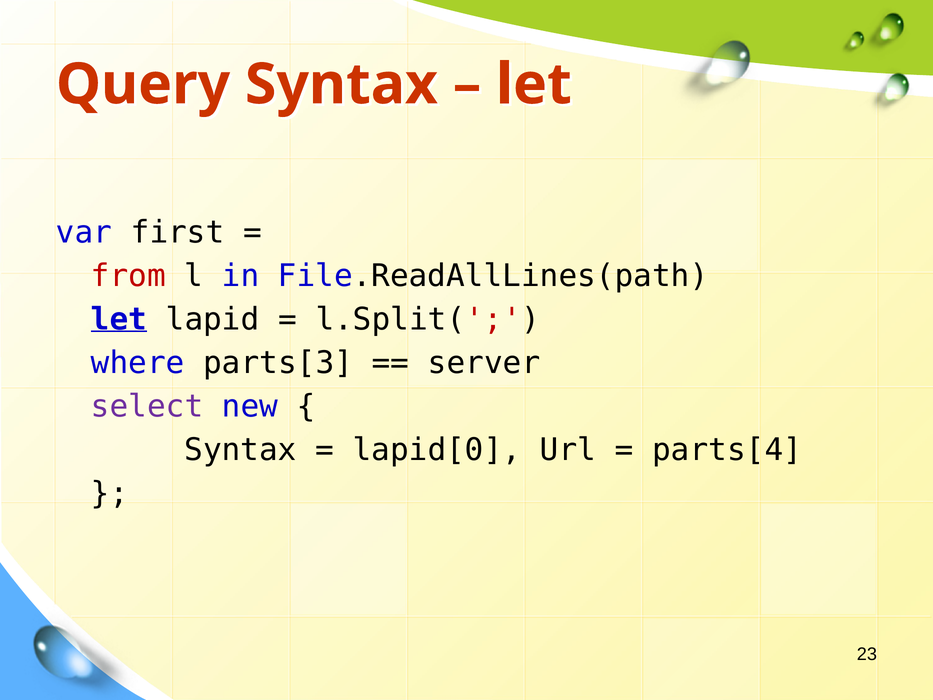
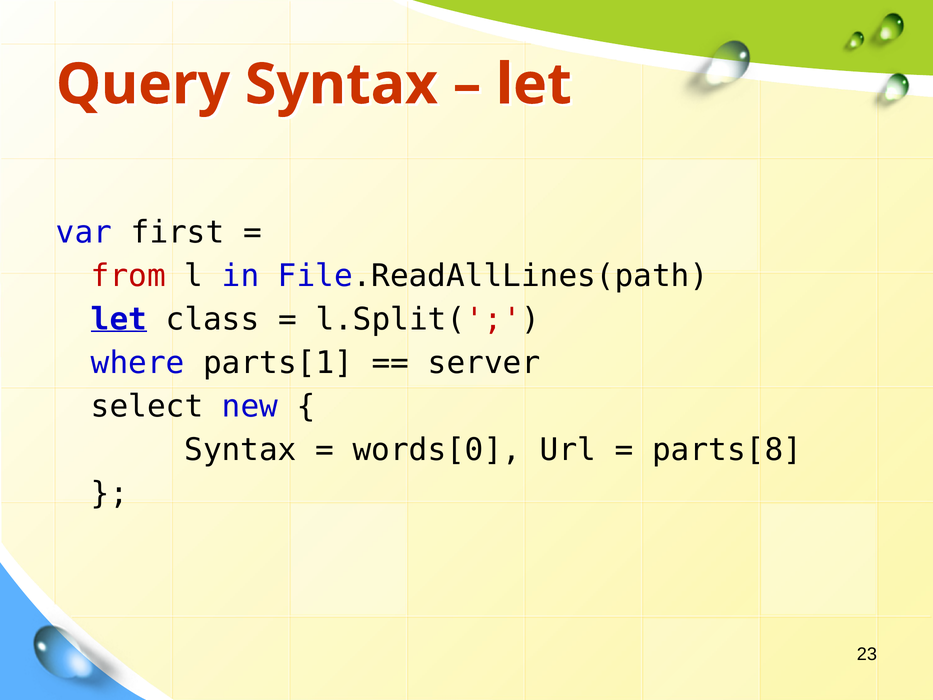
lapid: lapid -> class
parts[3: parts[3 -> parts[1
select colour: purple -> black
lapid[0: lapid[0 -> words[0
parts[4: parts[4 -> parts[8
